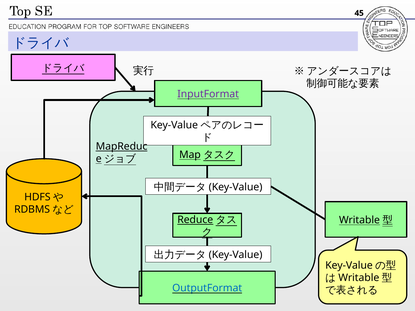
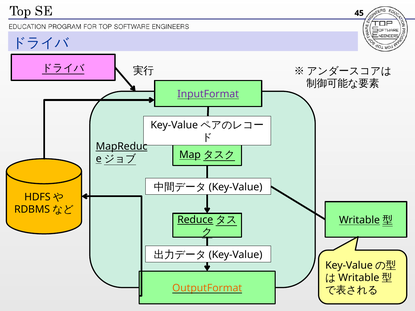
OutputFormat colour: blue -> orange
